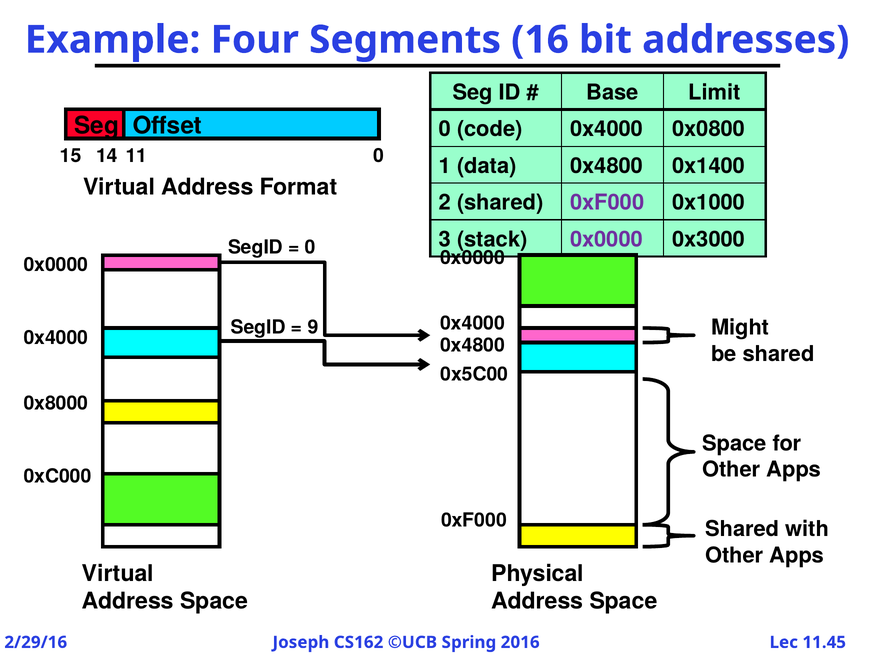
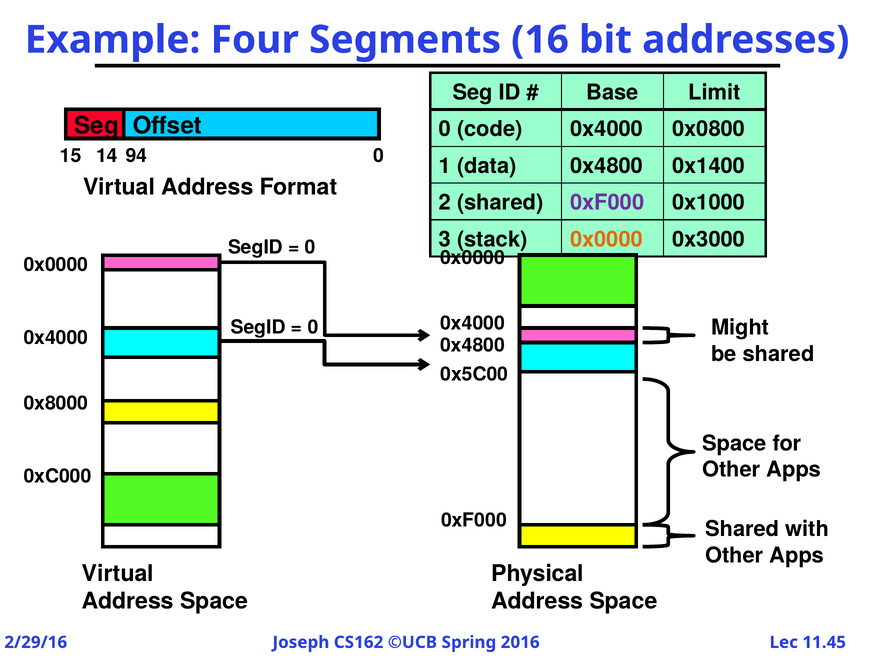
11: 11 -> 94
0x0000 at (607, 239) colour: purple -> orange
9 at (313, 328): 9 -> 0
